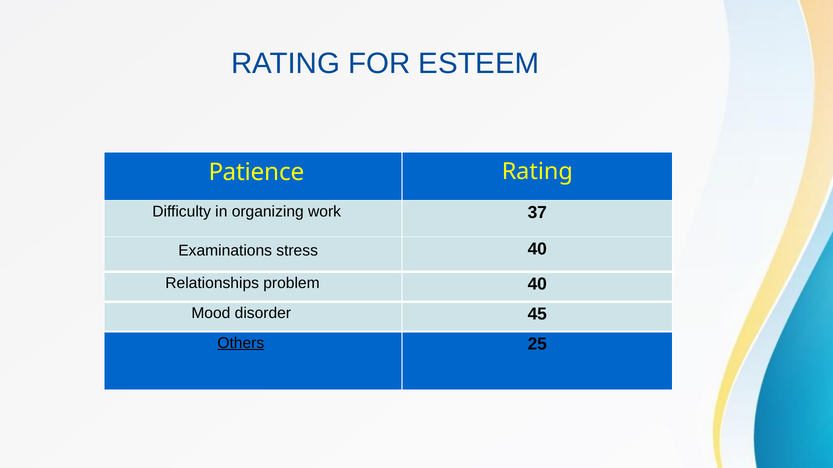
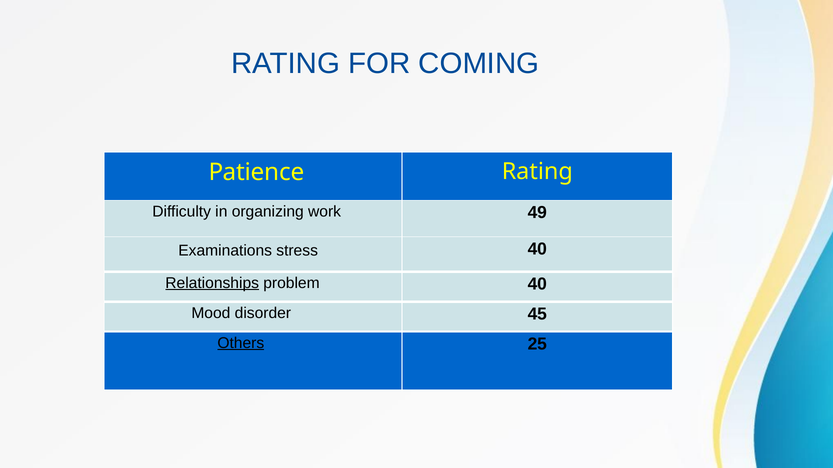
ESTEEM: ESTEEM -> COMING
37: 37 -> 49
Relationships underline: none -> present
